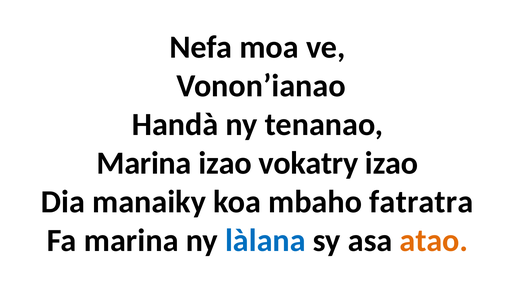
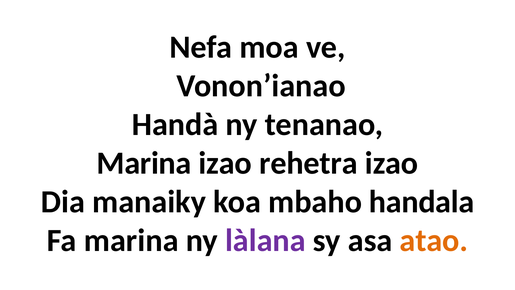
vokatry: vokatry -> rehetra
fatratra: fatratra -> handala
làlana colour: blue -> purple
